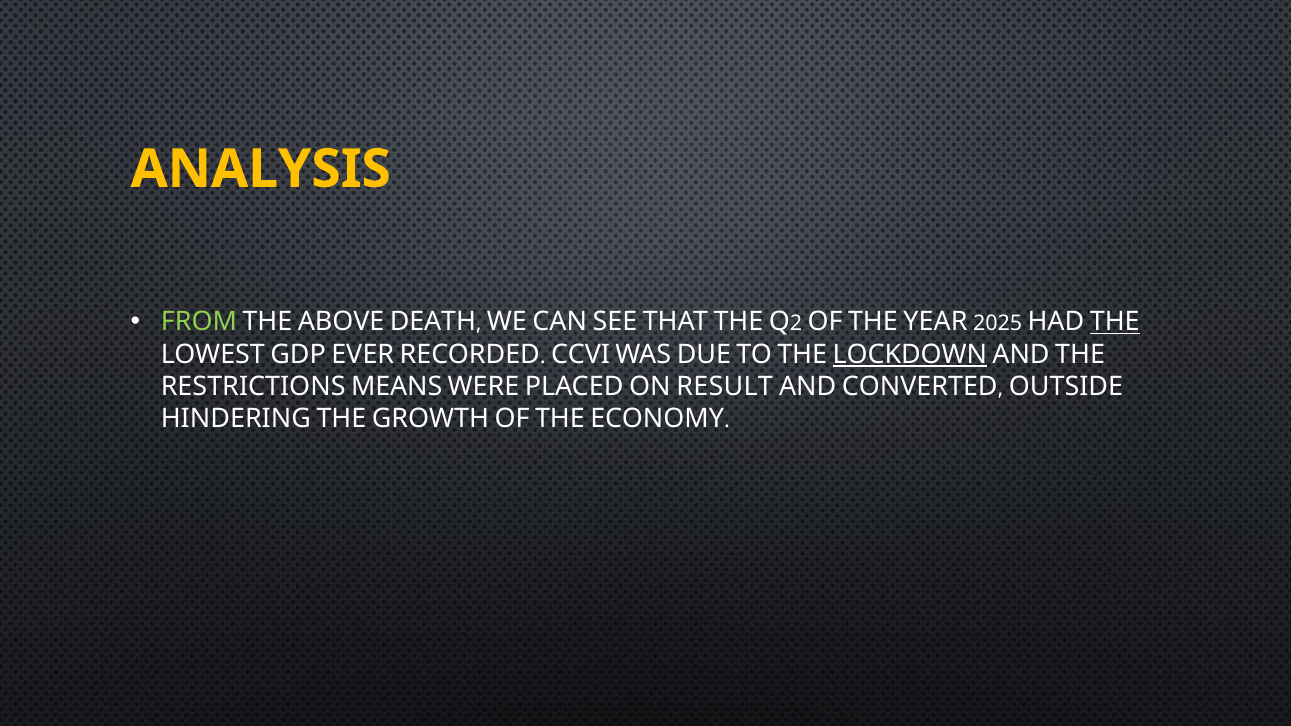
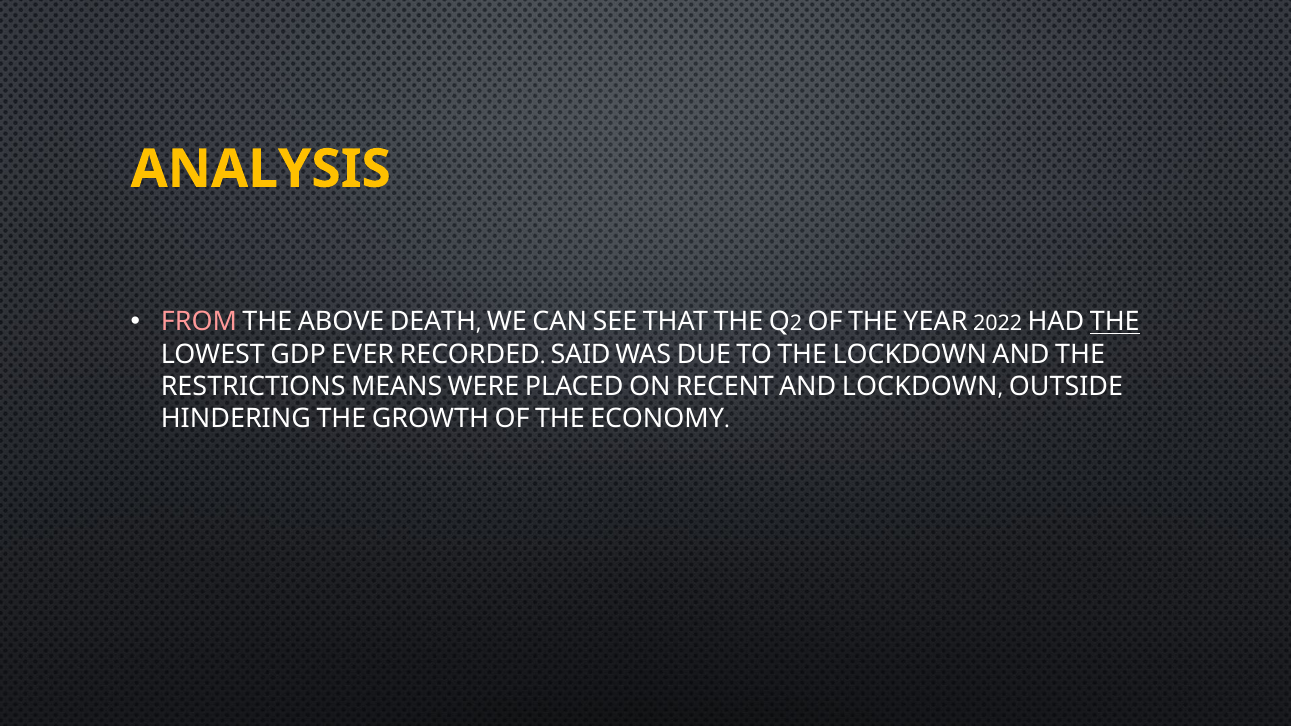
FROM colour: light green -> pink
2025: 2025 -> 2022
CCVI: CCVI -> SAID
LOCKDOWN at (910, 354) underline: present -> none
RESULT: RESULT -> RECENT
AND CONVERTED: CONVERTED -> LOCKDOWN
